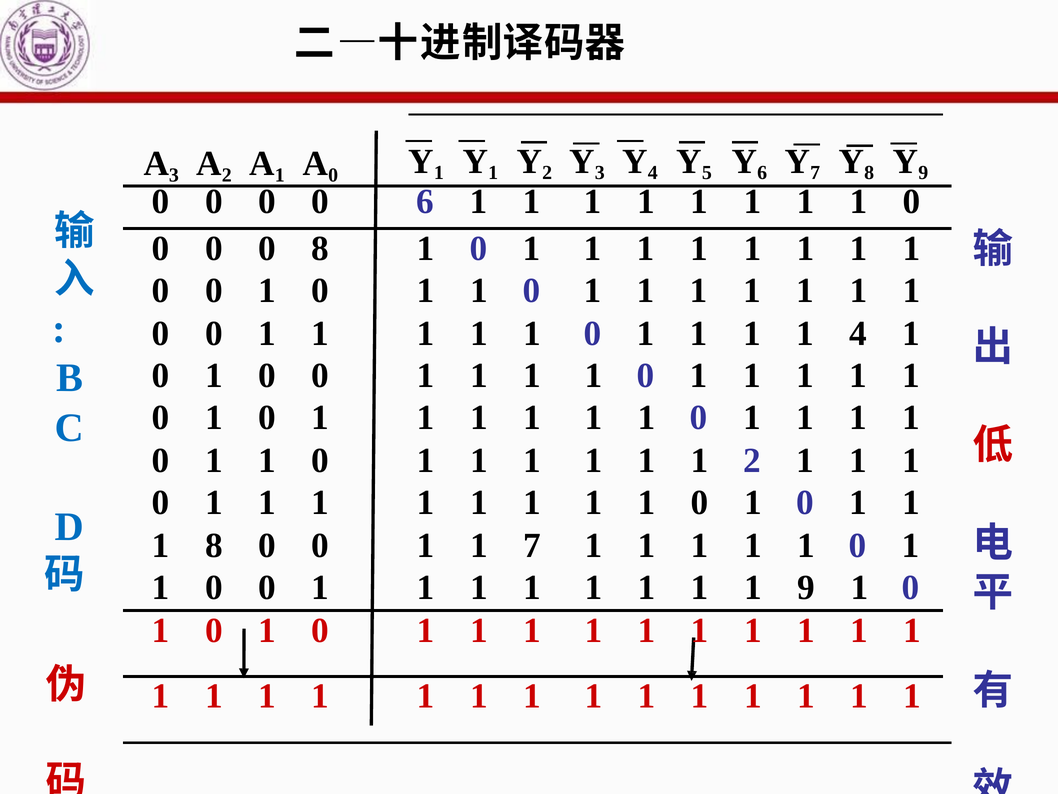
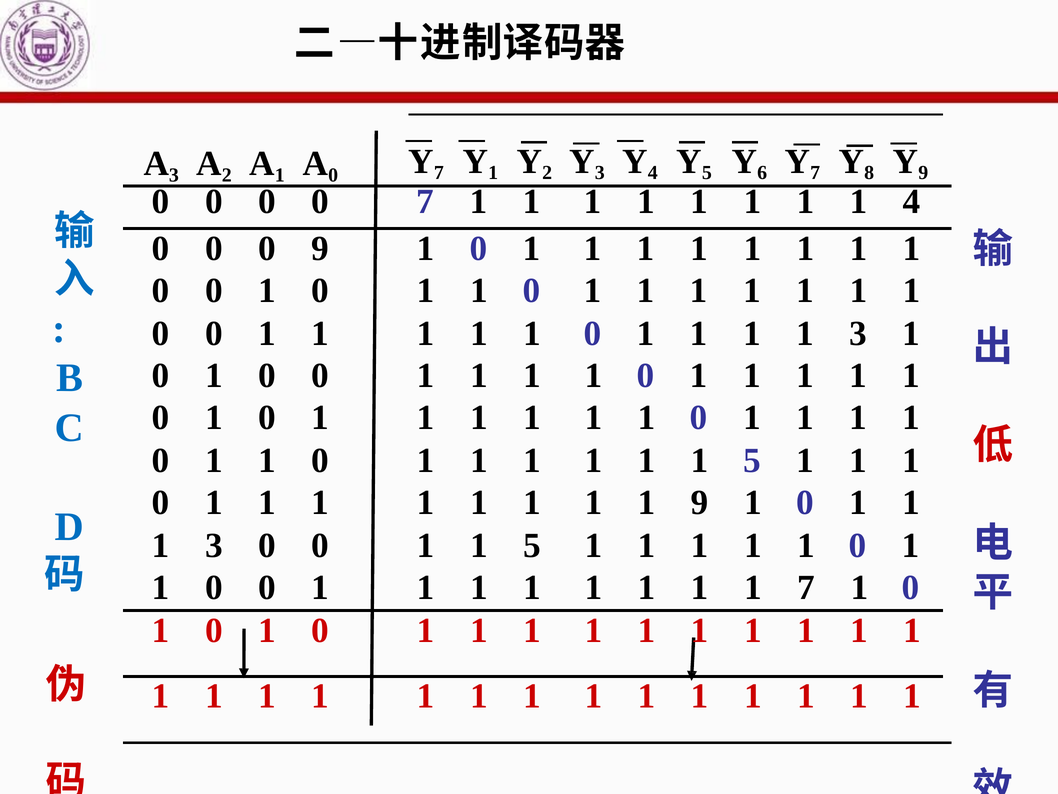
1 at (439, 173): 1 -> 7
0 6: 6 -> 7
0 at (912, 201): 0 -> 4
0 8: 8 -> 9
4 at (858, 333): 4 -> 3
1 1 1 2: 2 -> 5
0 at (700, 502): 0 -> 9
8 at (214, 545): 8 -> 3
0 1 1 7: 7 -> 5
1 9: 9 -> 7
